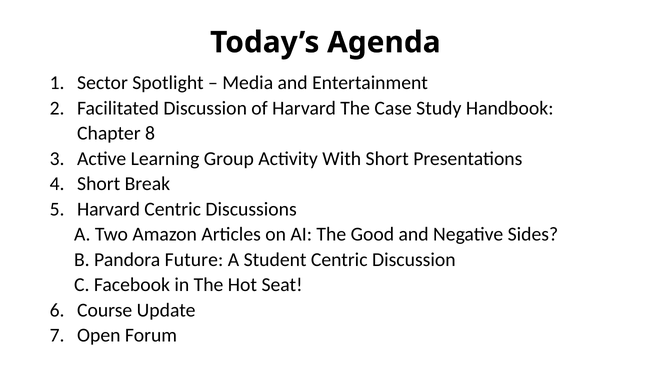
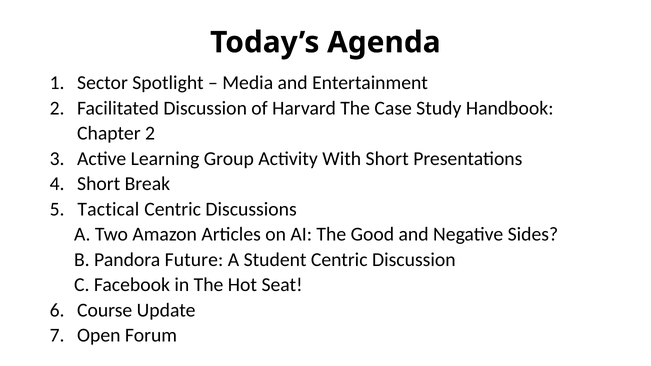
Chapter 8: 8 -> 2
Harvard at (109, 209): Harvard -> Tactical
